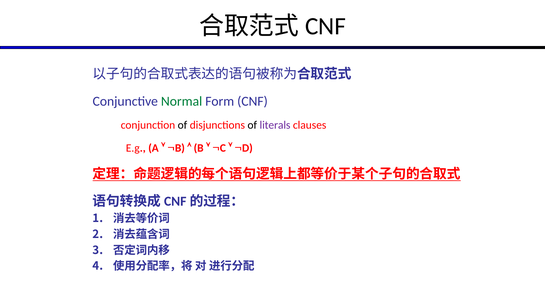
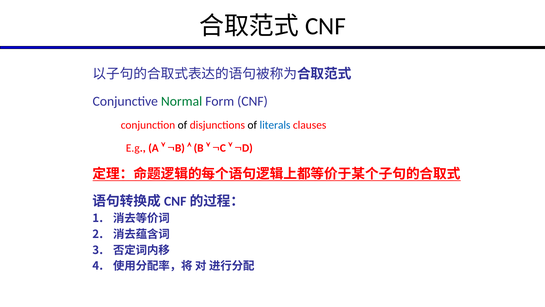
literals colour: purple -> blue
